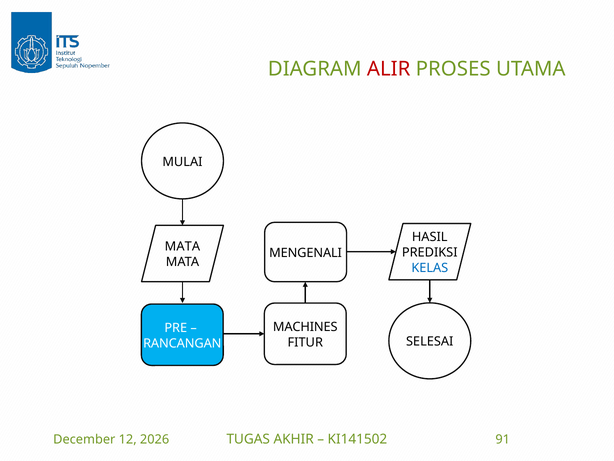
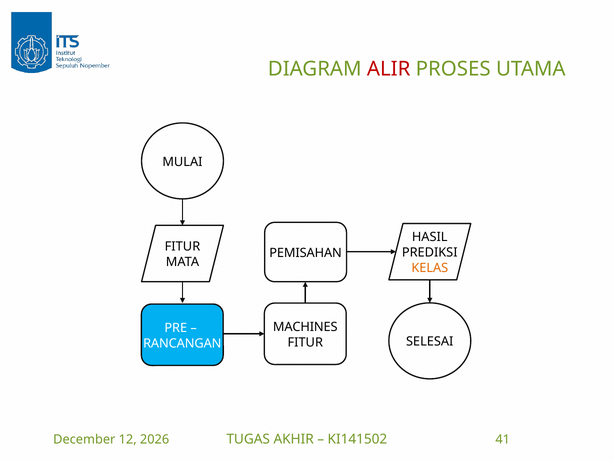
MATA at (182, 246): MATA -> FITUR
MENGENALI: MENGENALI -> PEMISAHAN
KELAS colour: blue -> orange
91: 91 -> 41
